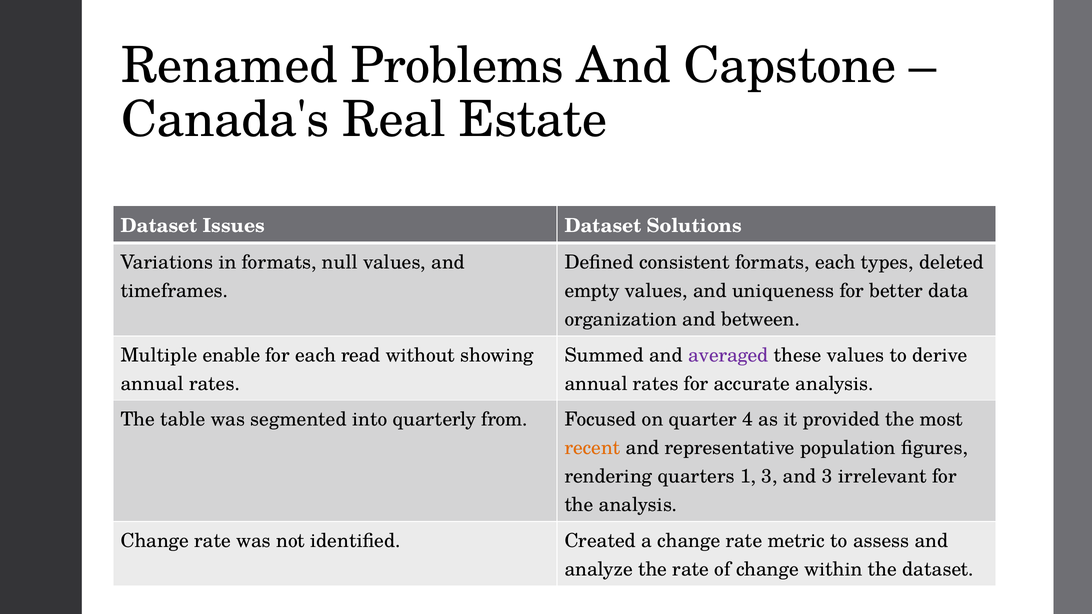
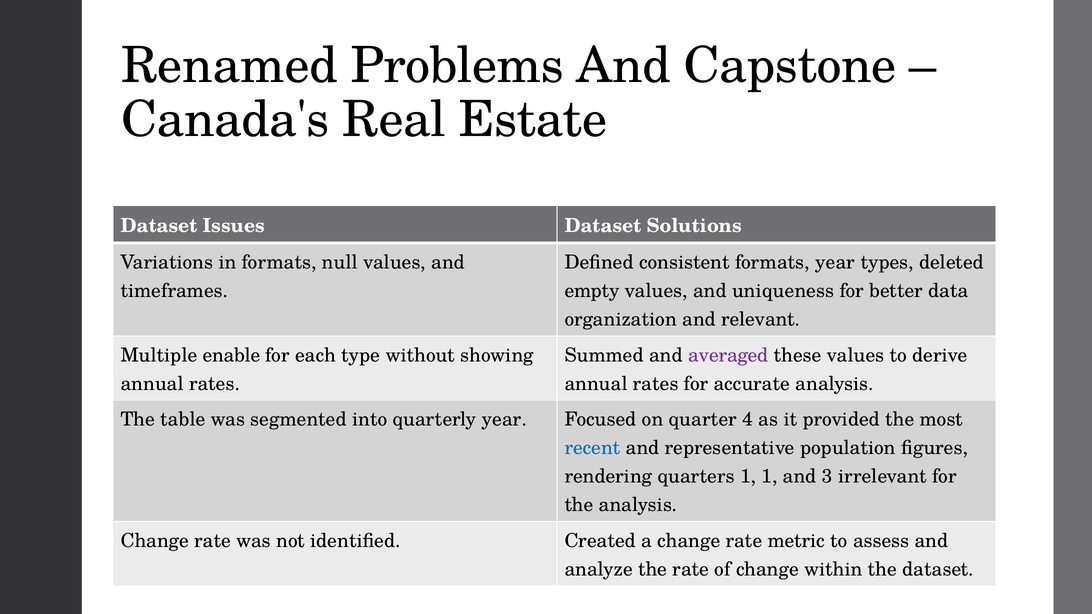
formats each: each -> year
between: between -> relevant
read: read -> type
quarterly from: from -> year
recent colour: orange -> blue
1 3: 3 -> 1
